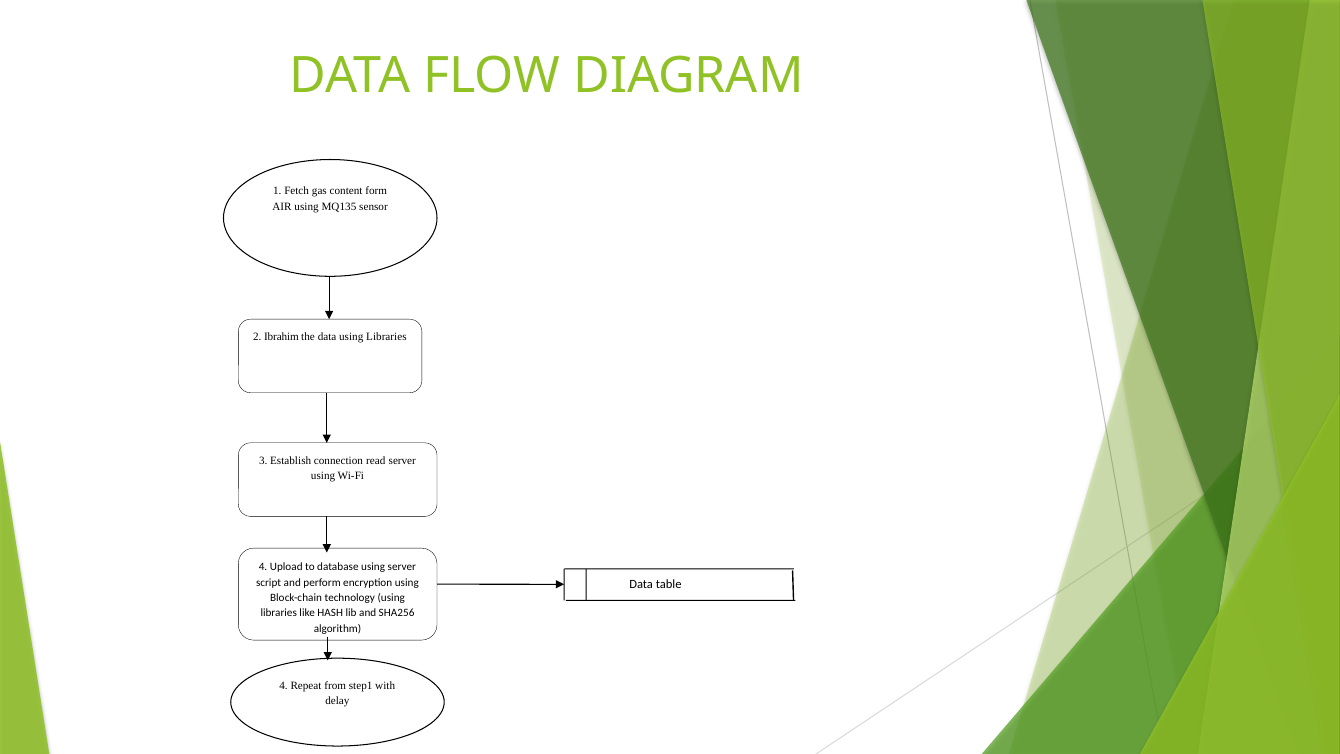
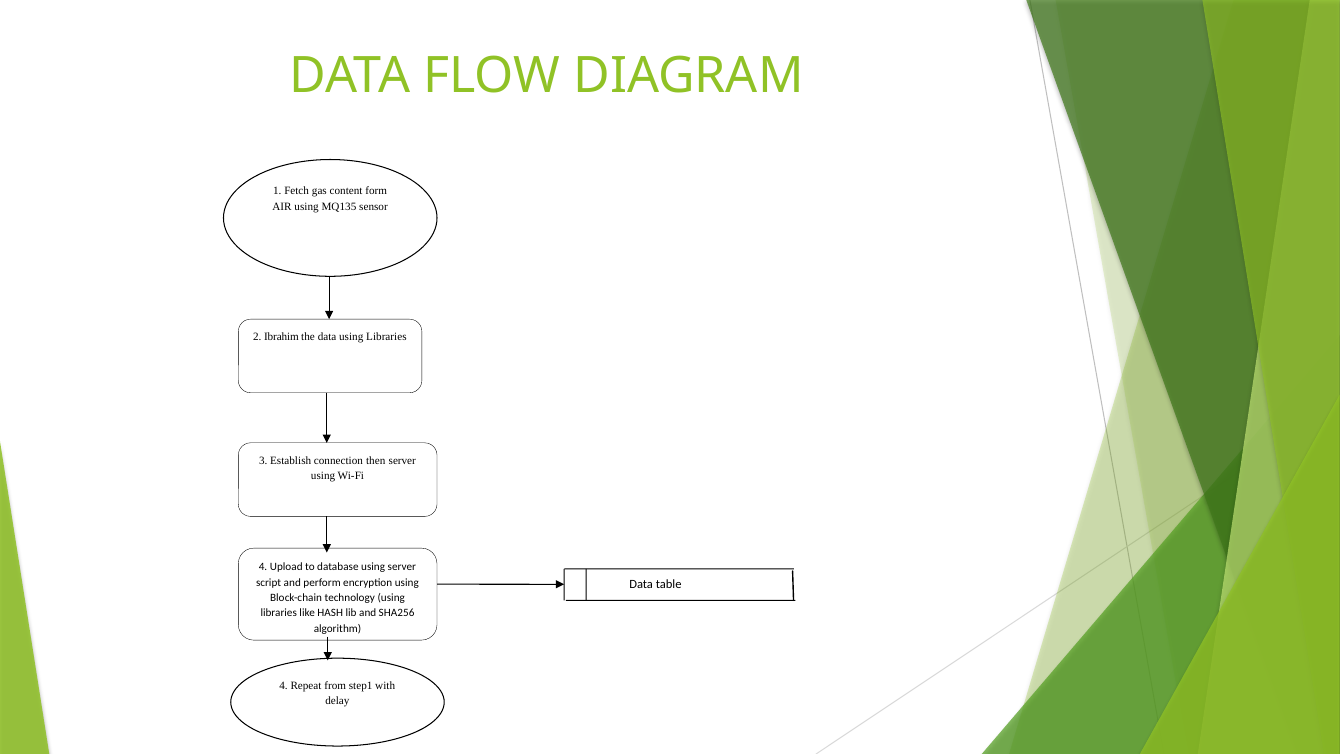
read: read -> then
